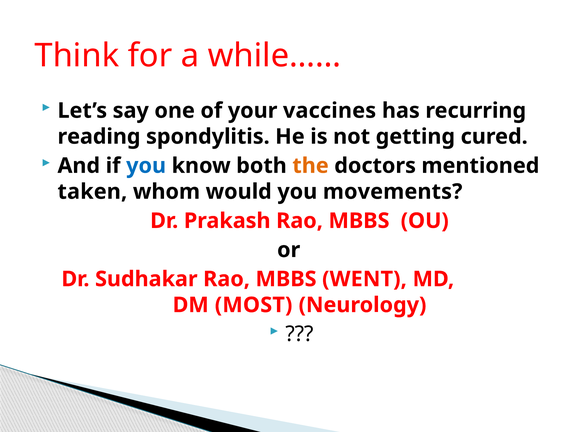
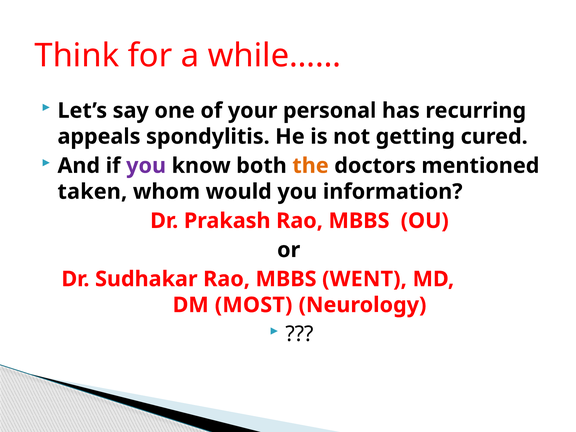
vaccines: vaccines -> personal
reading: reading -> appeals
you at (146, 166) colour: blue -> purple
movements: movements -> information
